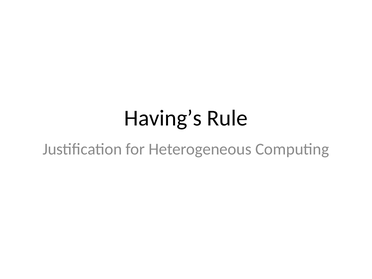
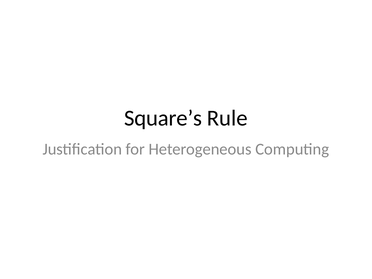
Having’s: Having’s -> Square’s
